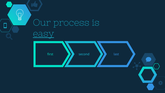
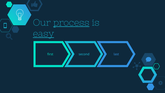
process underline: none -> present
